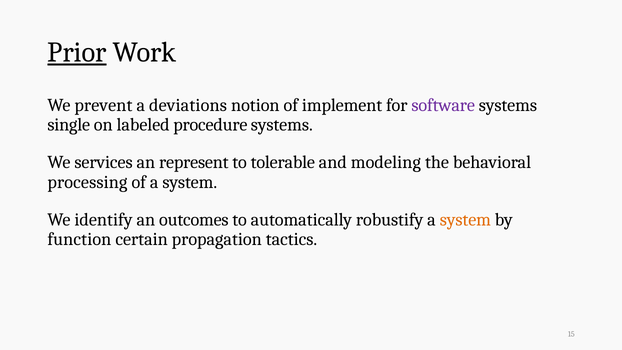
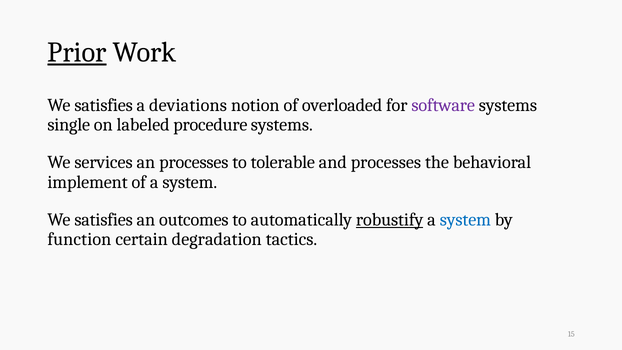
prevent at (103, 105): prevent -> satisfies
implement: implement -> overloaded
an represent: represent -> processes
and modeling: modeling -> processes
processing: processing -> implement
identify at (103, 220): identify -> satisfies
robustify underline: none -> present
system at (465, 220) colour: orange -> blue
propagation: propagation -> degradation
